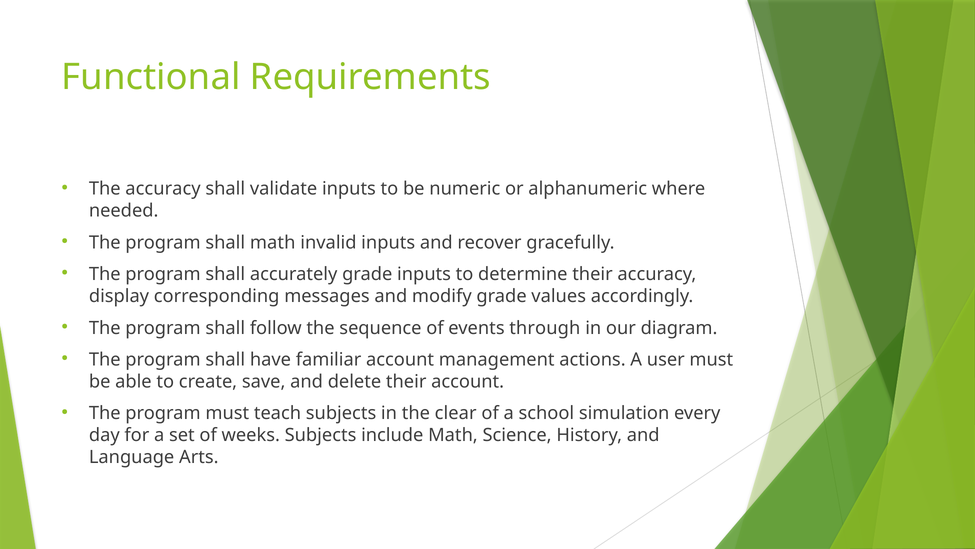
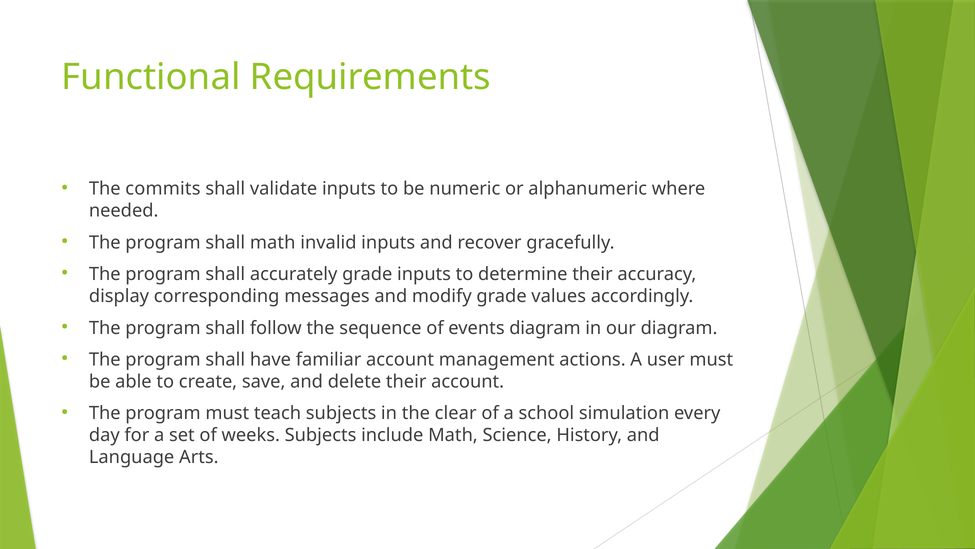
The accuracy: accuracy -> commits
events through: through -> diagram
